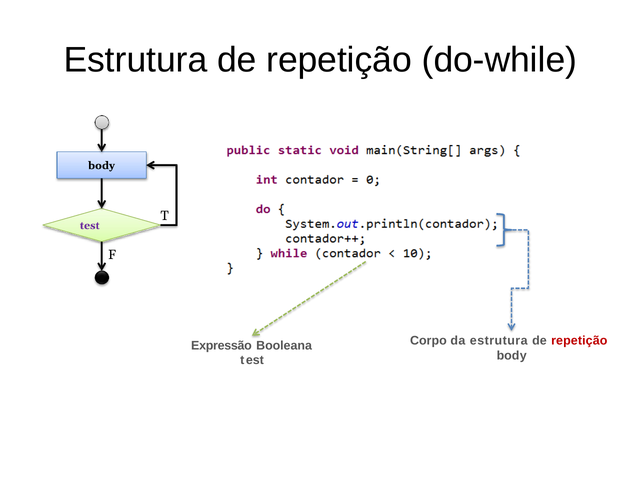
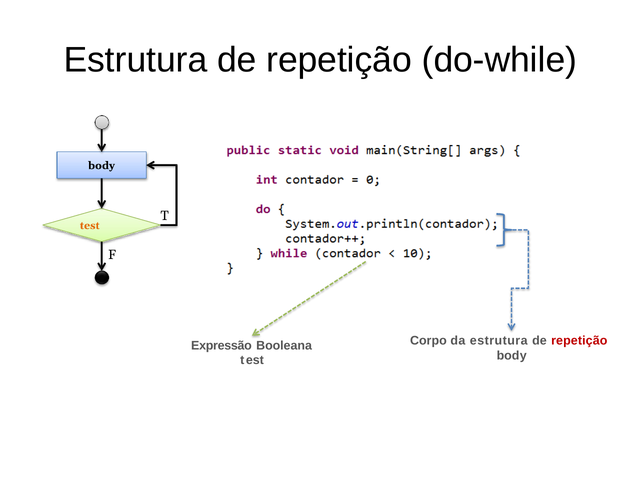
test at (90, 225) colour: purple -> orange
